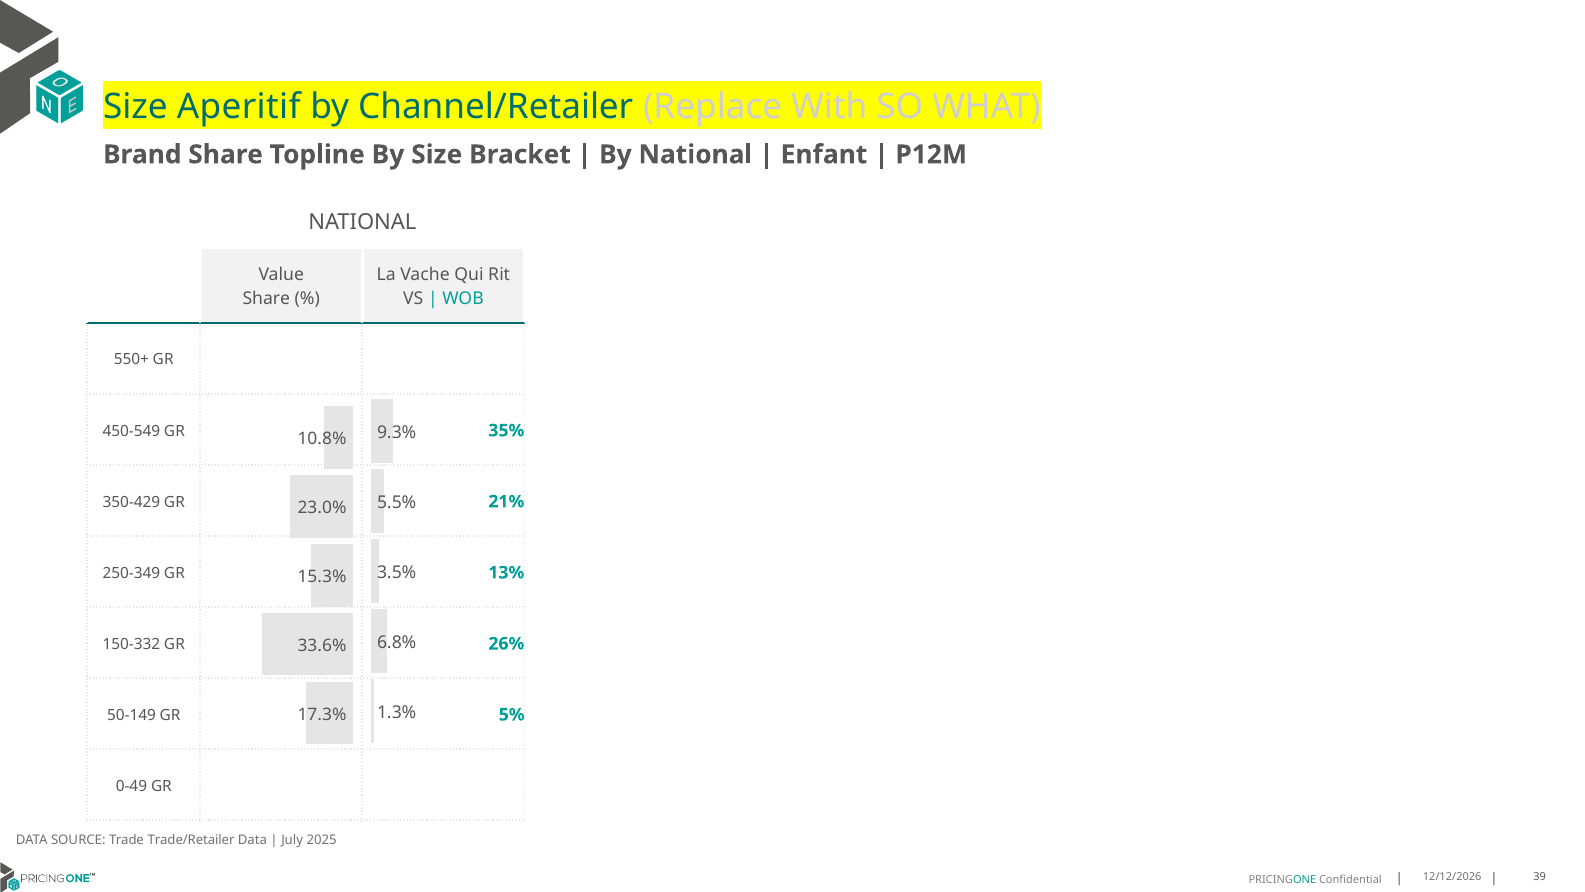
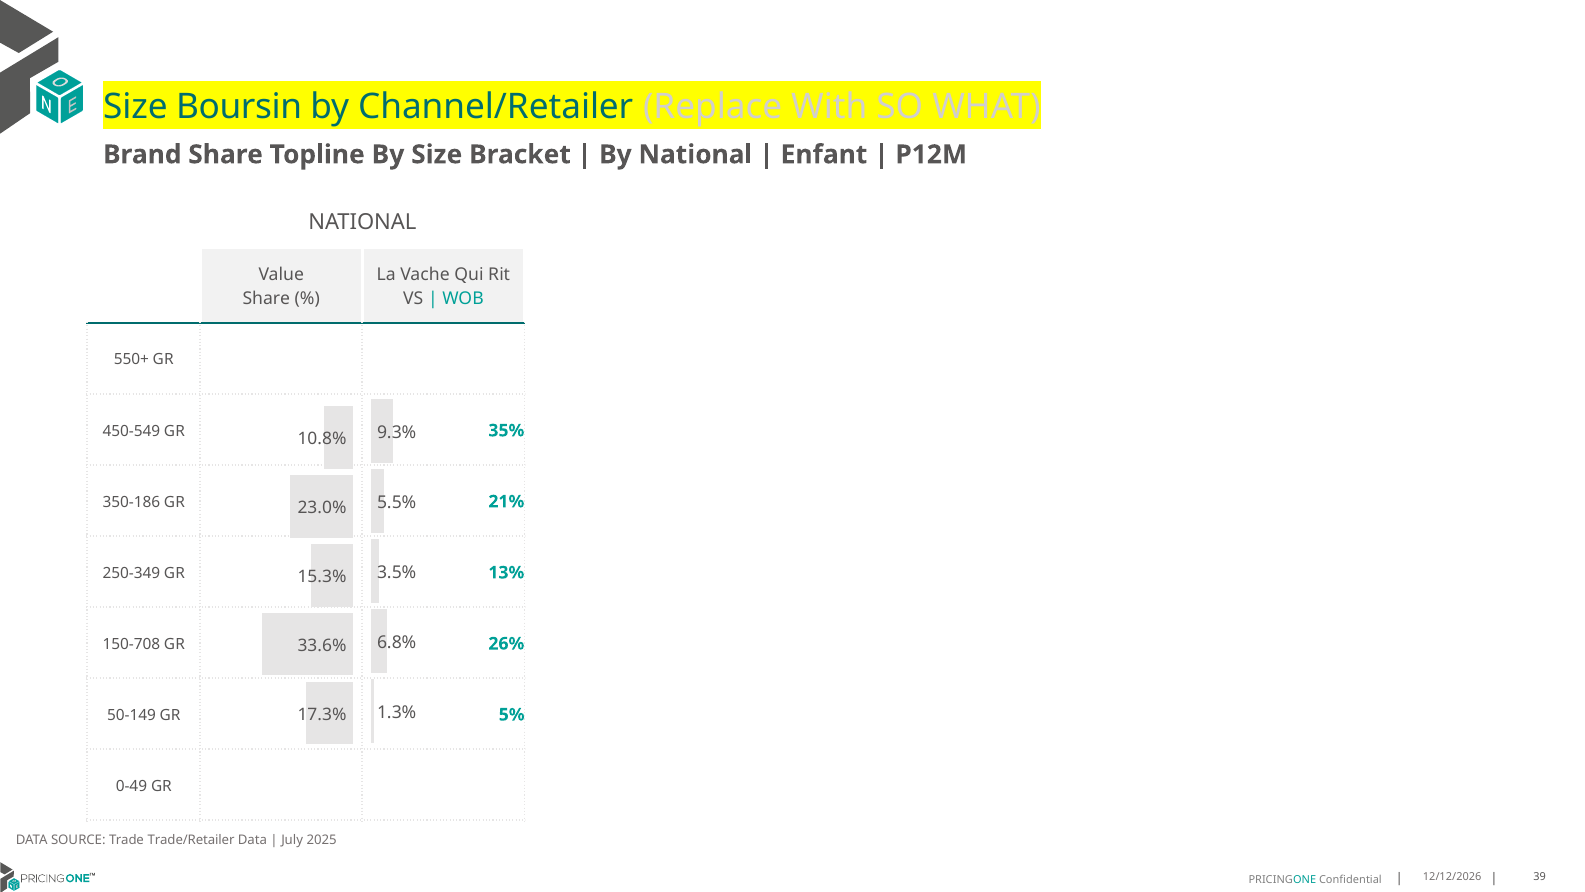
Aperitif: Aperitif -> Boursin
350-429: 350-429 -> 350-186
150-332: 150-332 -> 150-708
